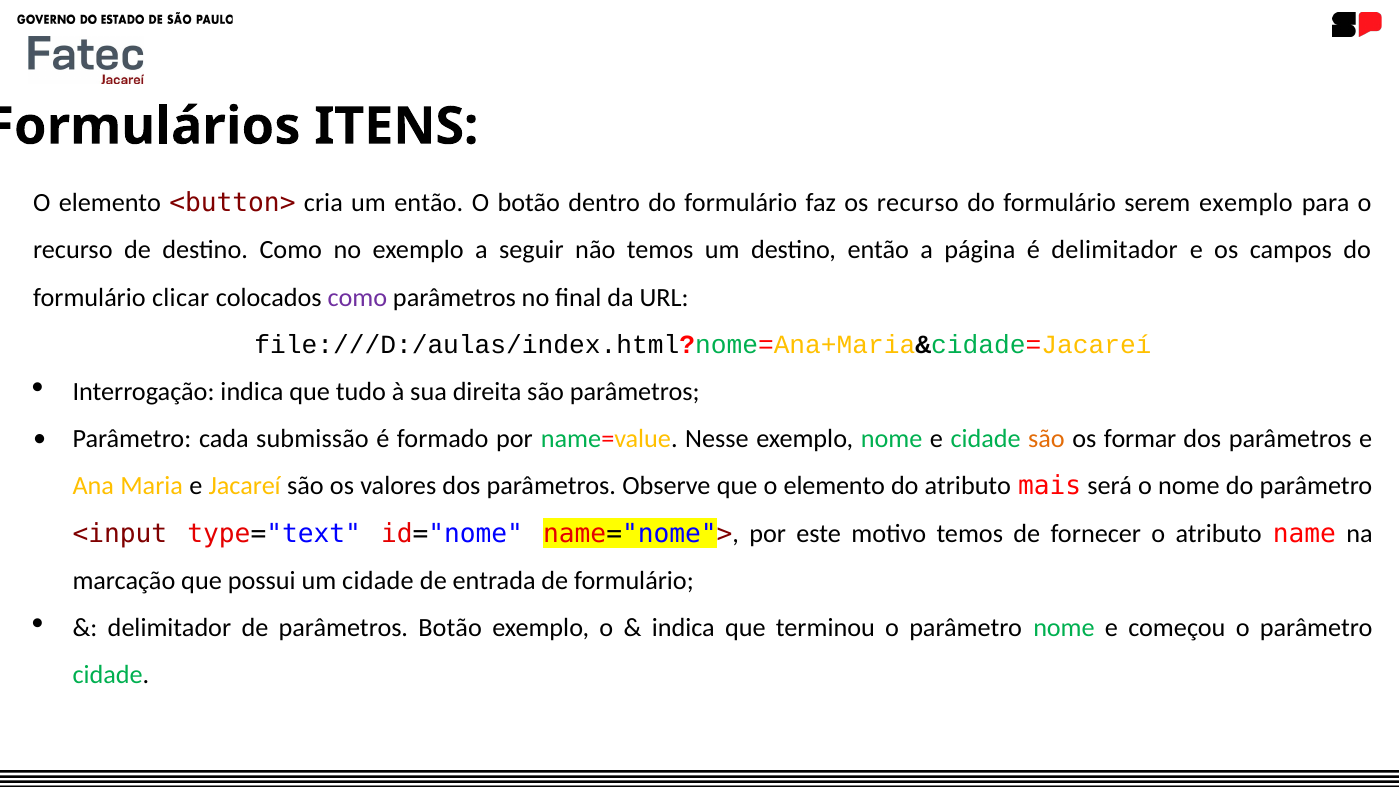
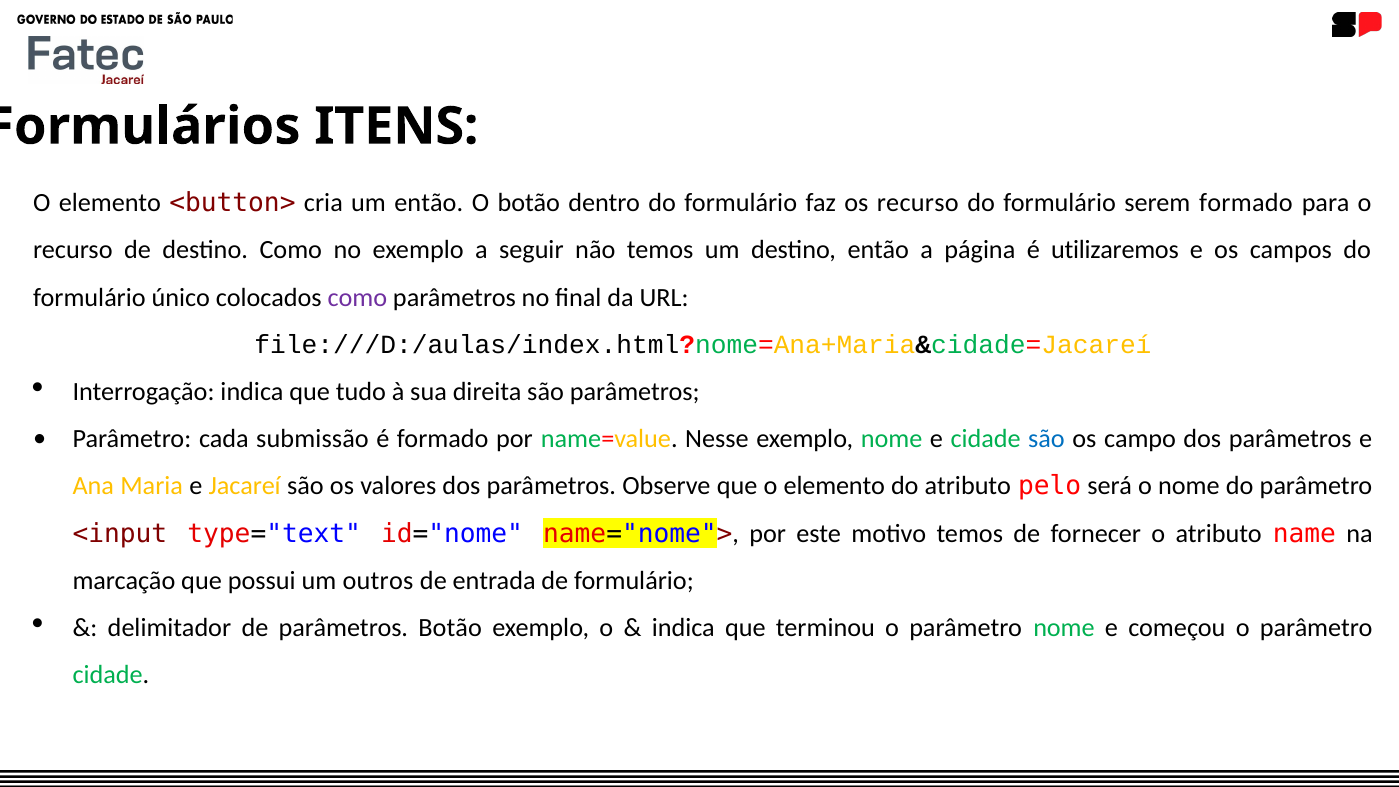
serem exemplo: exemplo -> formado
é delimitador: delimitador -> utilizaremos
clicar: clicar -> único
são at (1046, 439) colour: orange -> blue
formar: formar -> campo
mais: mais -> pelo
um cidade: cidade -> outros
